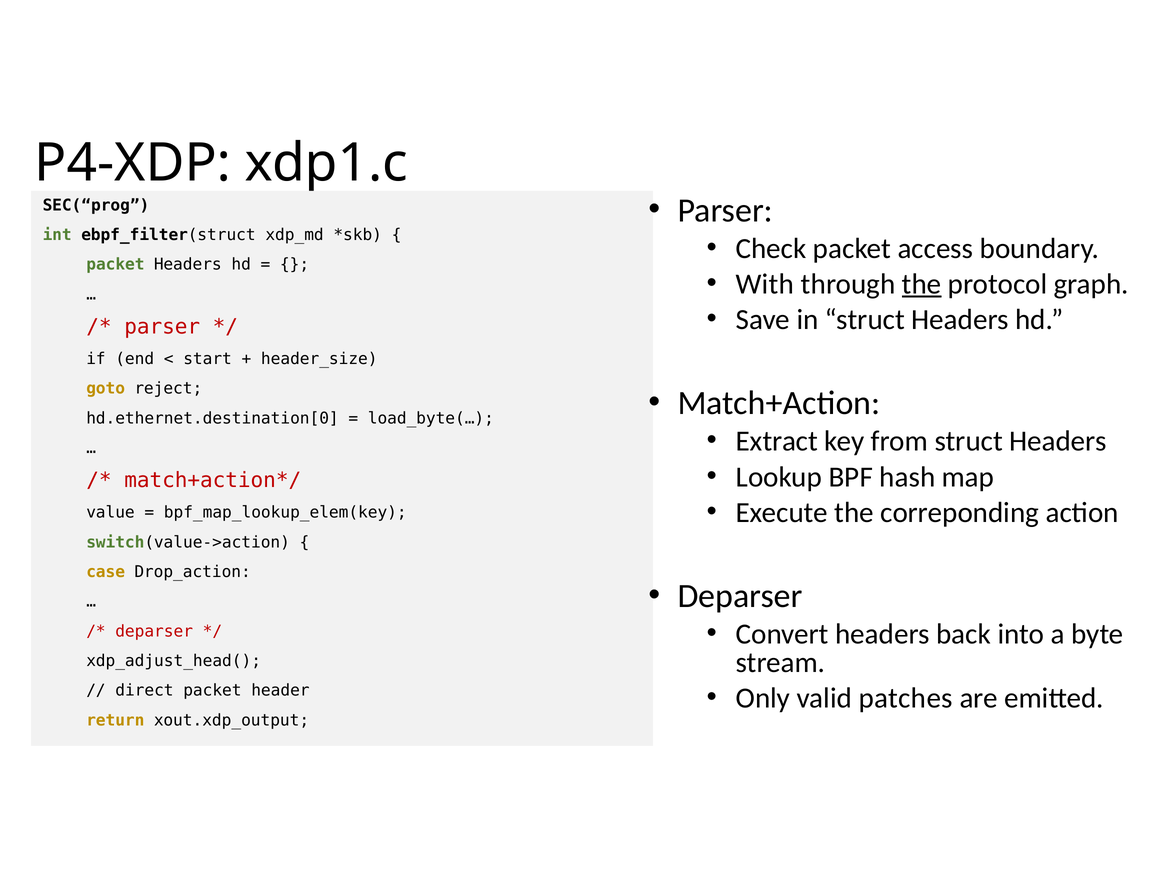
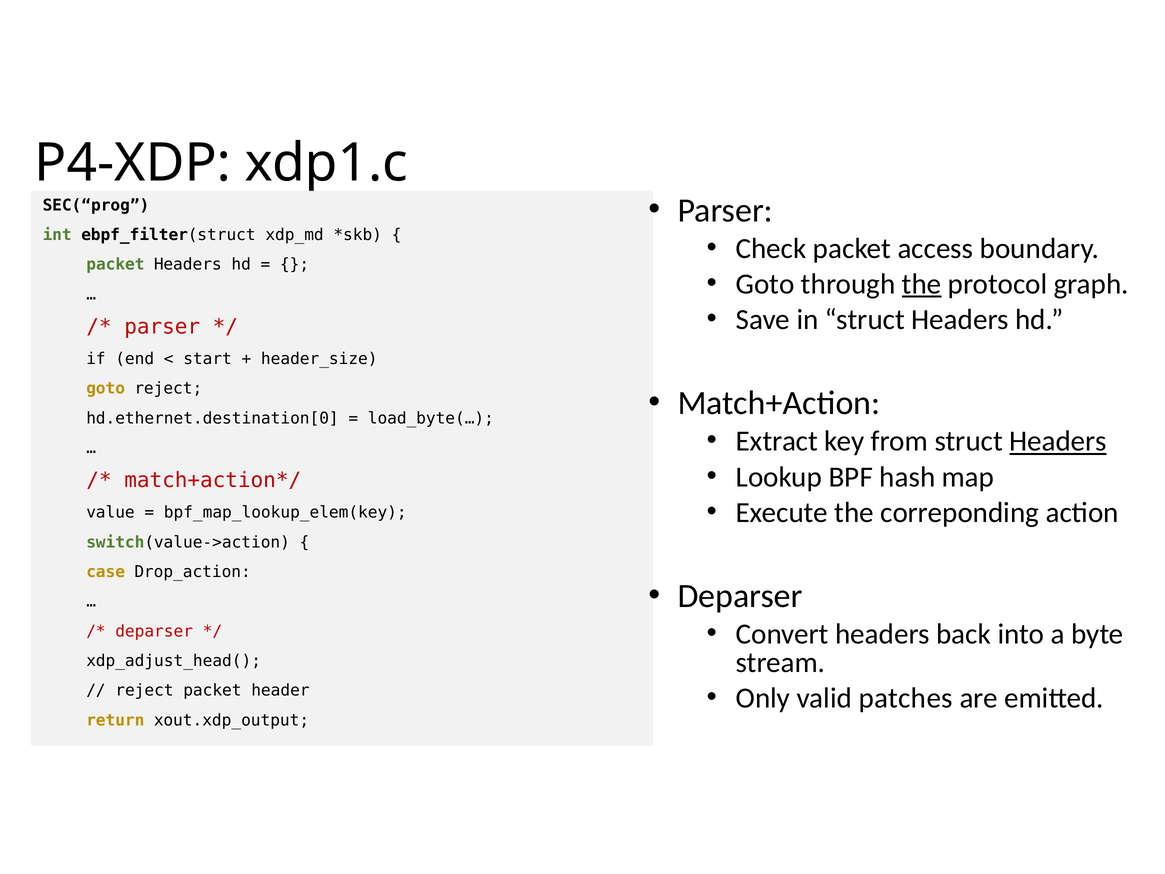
With at (765, 284): With -> Goto
Headers at (1058, 441) underline: none -> present
direct at (144, 690): direct -> reject
